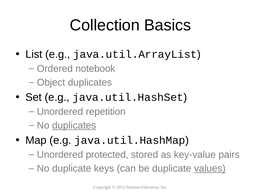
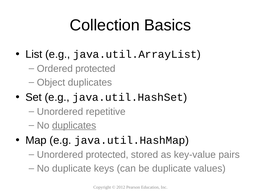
Ordered notebook: notebook -> protected
repetition: repetition -> repetitive
values underline: present -> none
